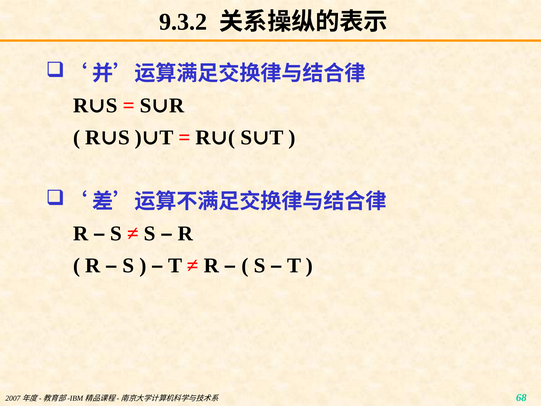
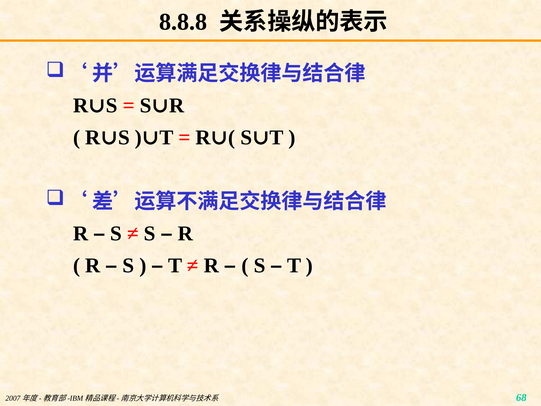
9.3.2: 9.3.2 -> 8.8.8
